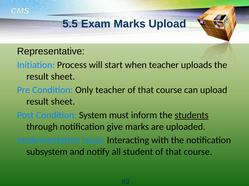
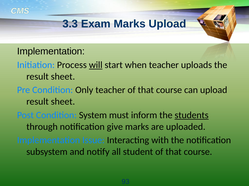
5.5: 5.5 -> 3.3
Representative at (51, 52): Representative -> Implementation
will underline: none -> present
